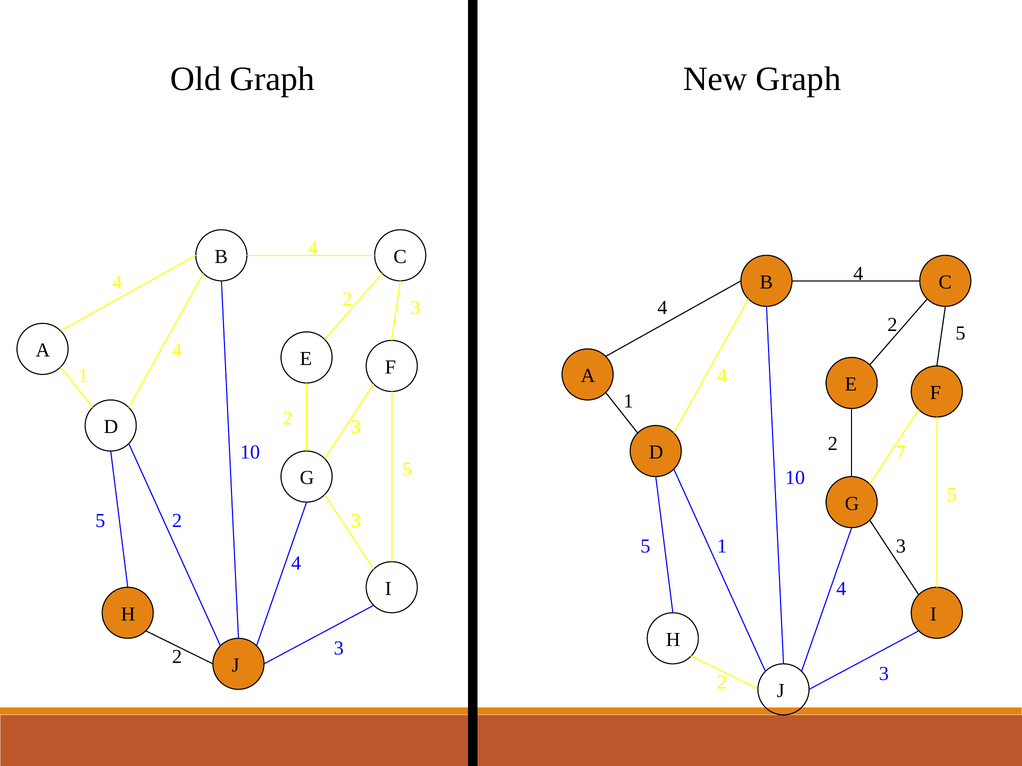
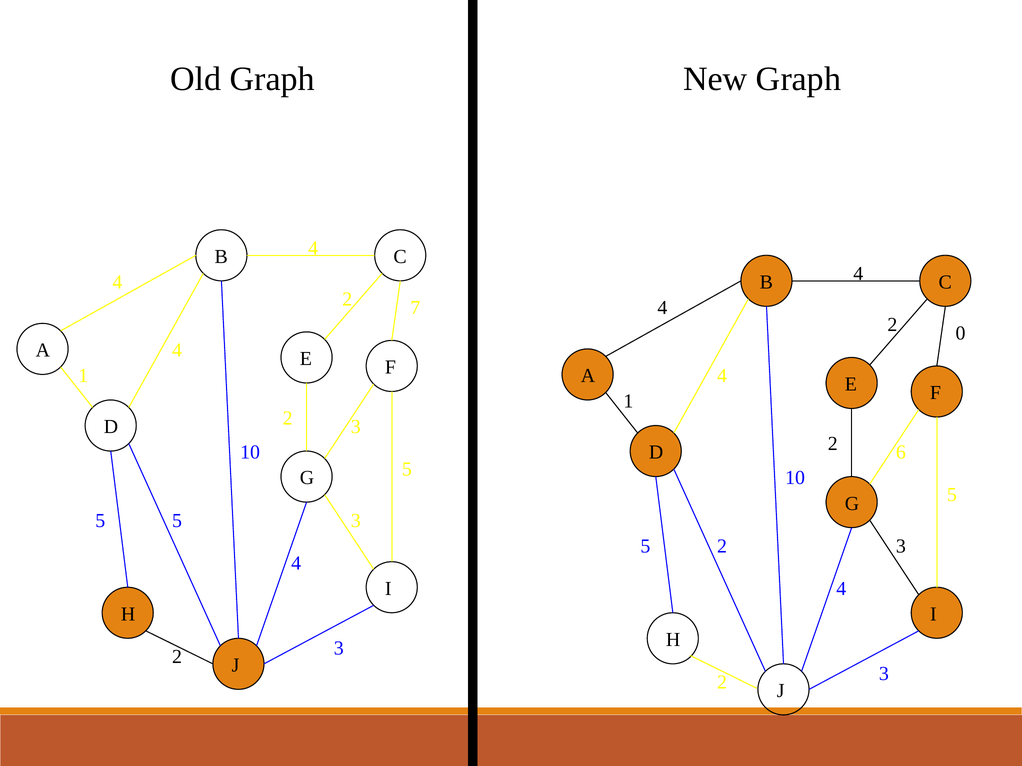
3 at (415, 308): 3 -> 7
5 at (960, 333): 5 -> 0
7: 7 -> 6
5 2: 2 -> 5
5 1: 1 -> 2
